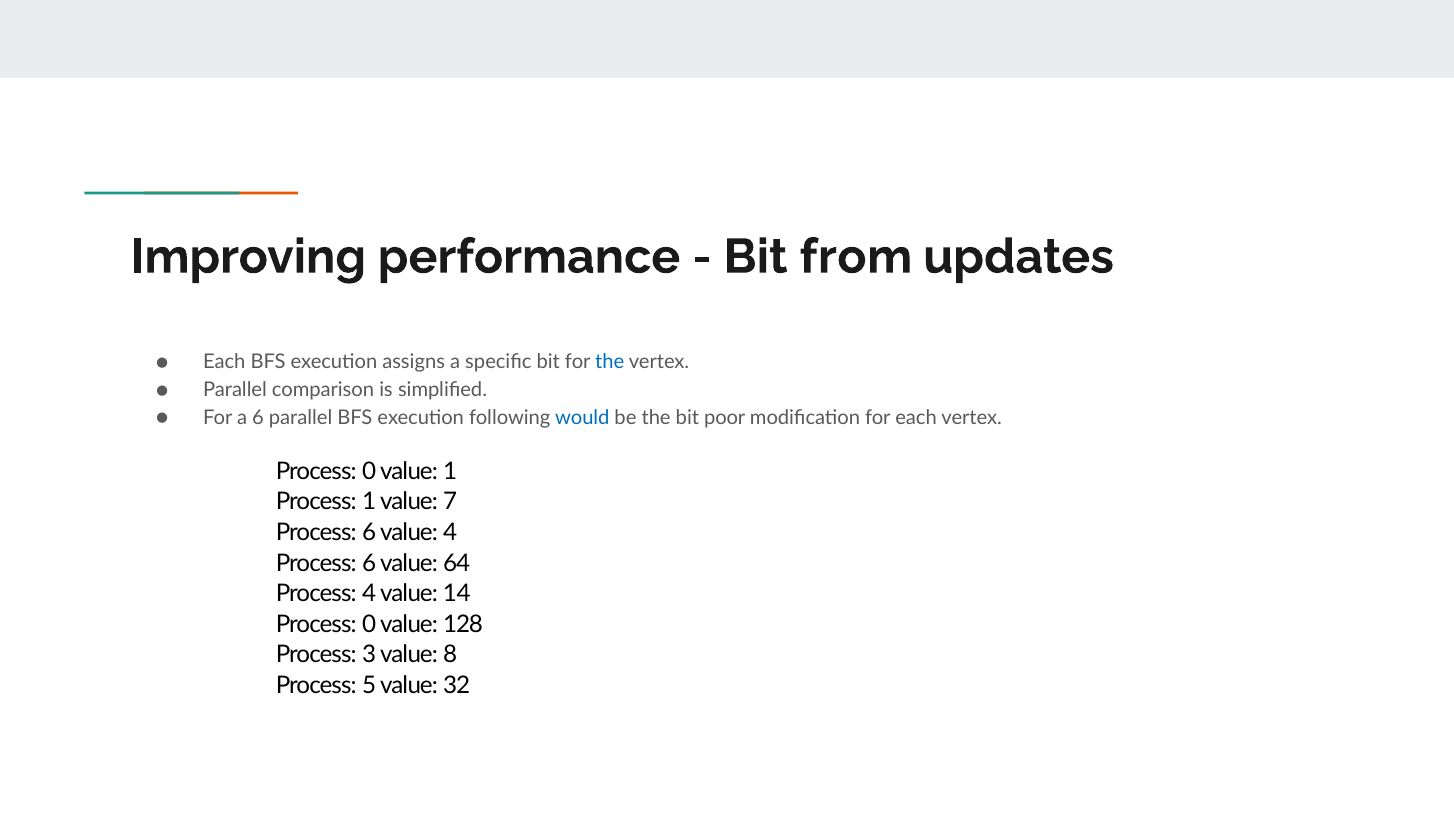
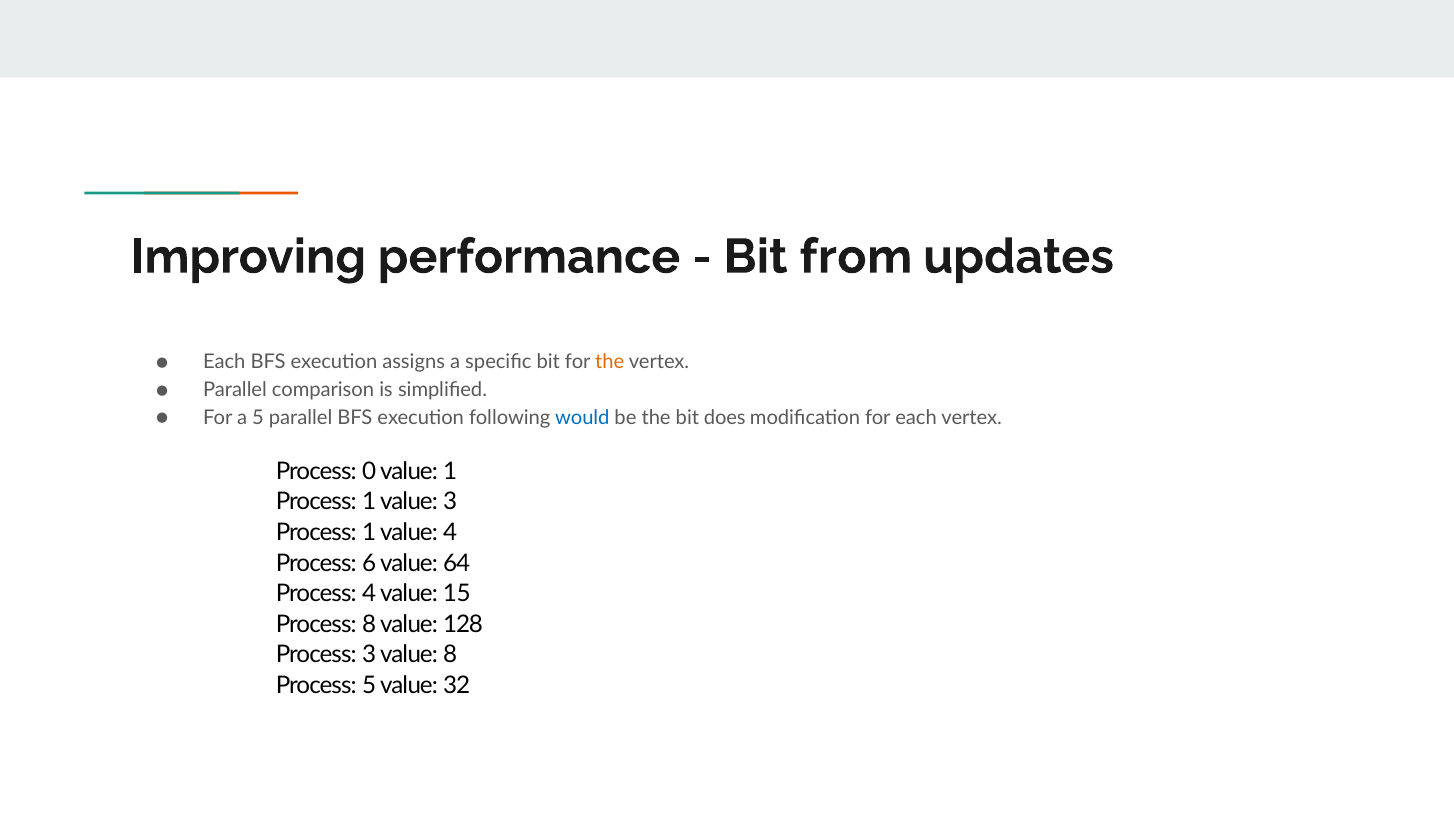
the at (610, 362) colour: blue -> orange
a 6: 6 -> 5
poor: poor -> does
value 7: 7 -> 3
6 at (369, 532): 6 -> 1
14: 14 -> 15
0 at (369, 624): 0 -> 8
